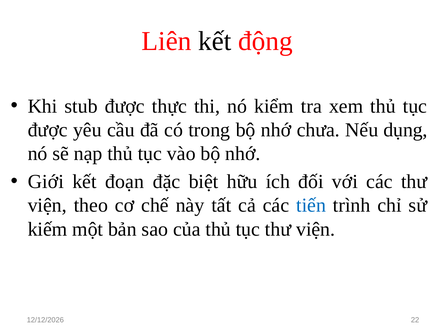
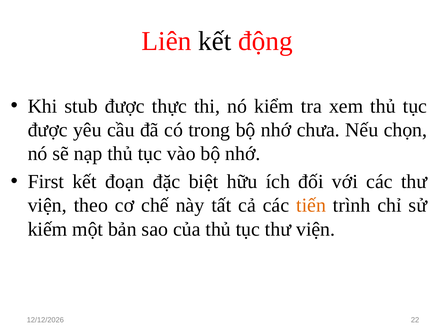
dụng: dụng -> chọn
Giới: Giới -> First
tiến colour: blue -> orange
